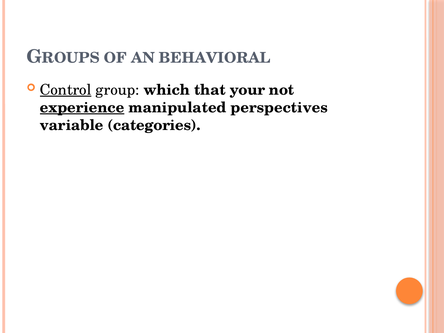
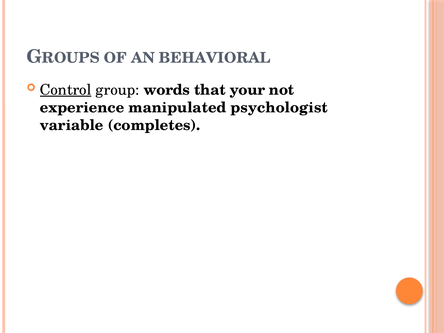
which: which -> words
experience underline: present -> none
perspectives: perspectives -> psychologist
categories: categories -> completes
